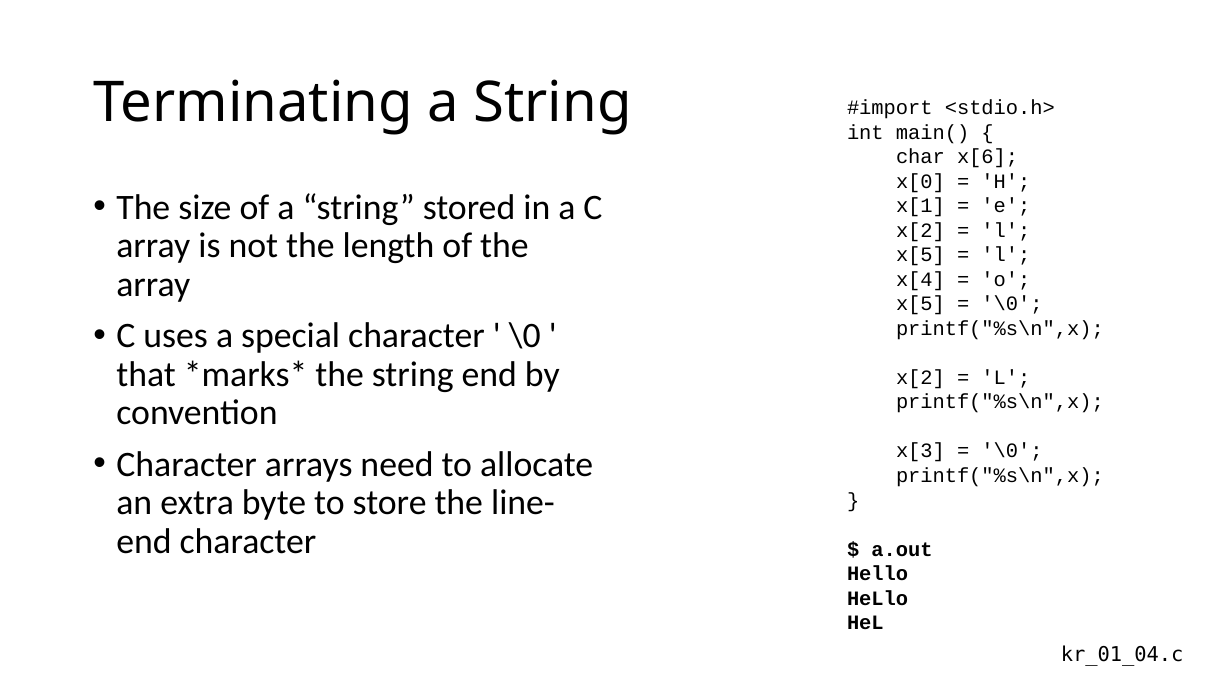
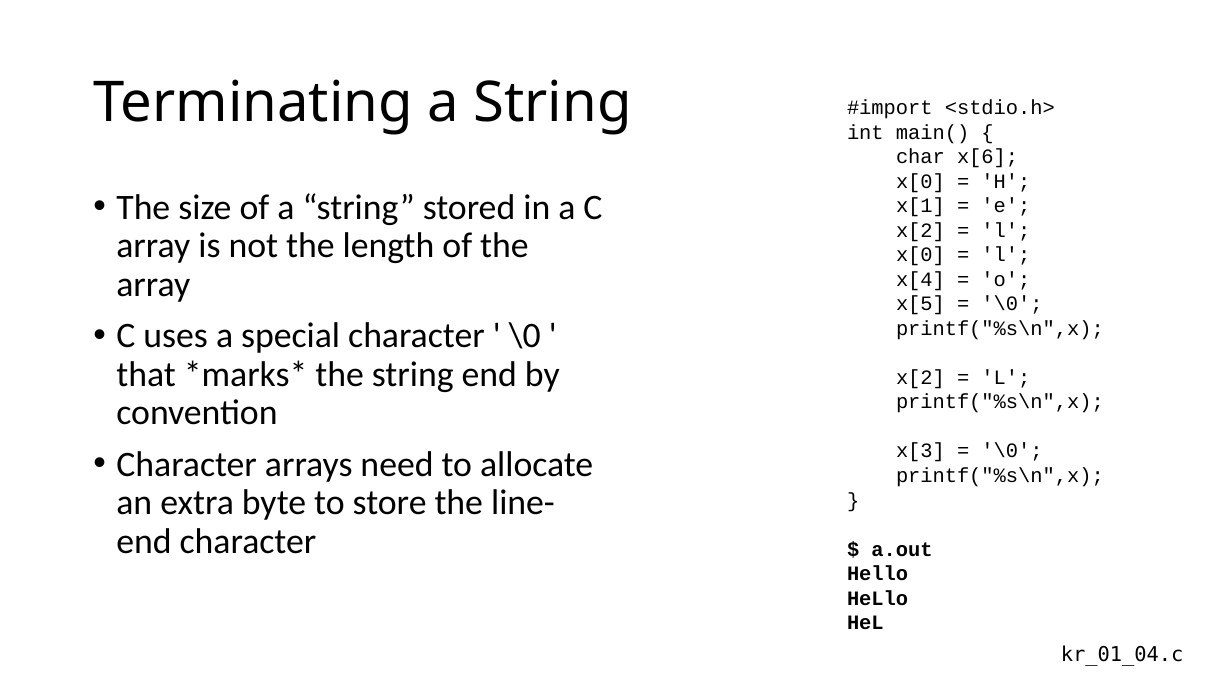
x[5 at (920, 255): x[5 -> x[0
